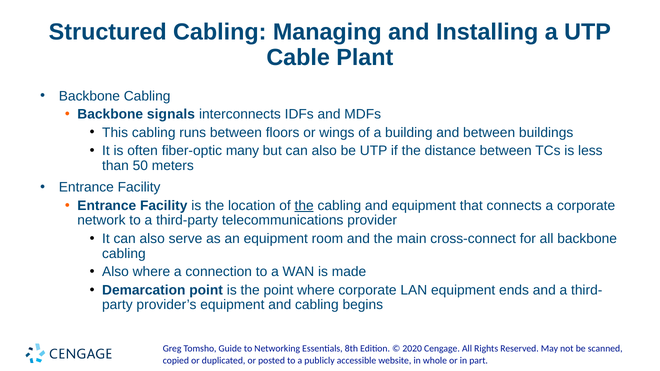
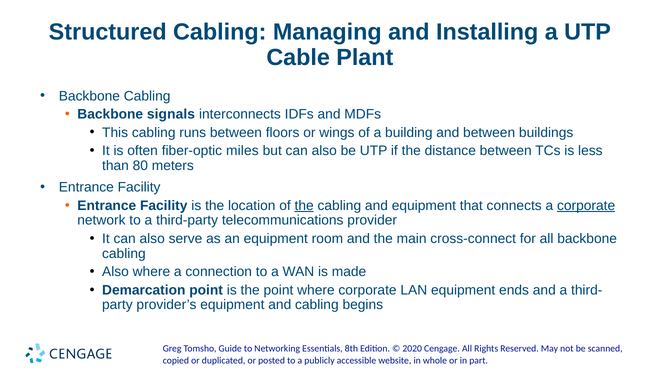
many: many -> miles
50: 50 -> 80
corporate at (586, 206) underline: none -> present
